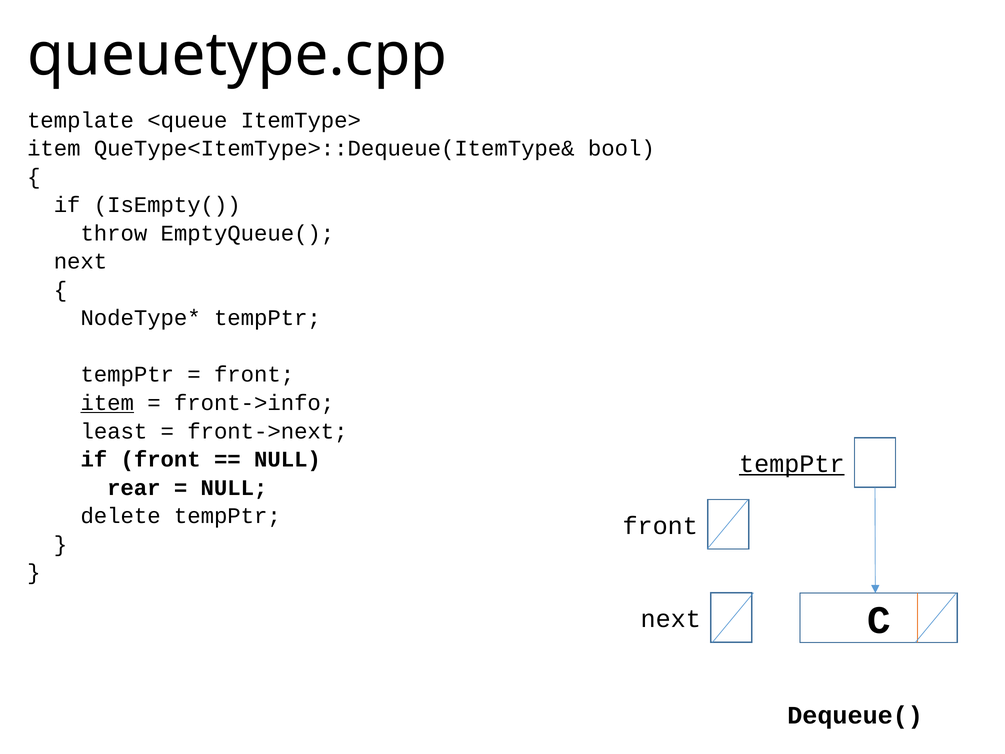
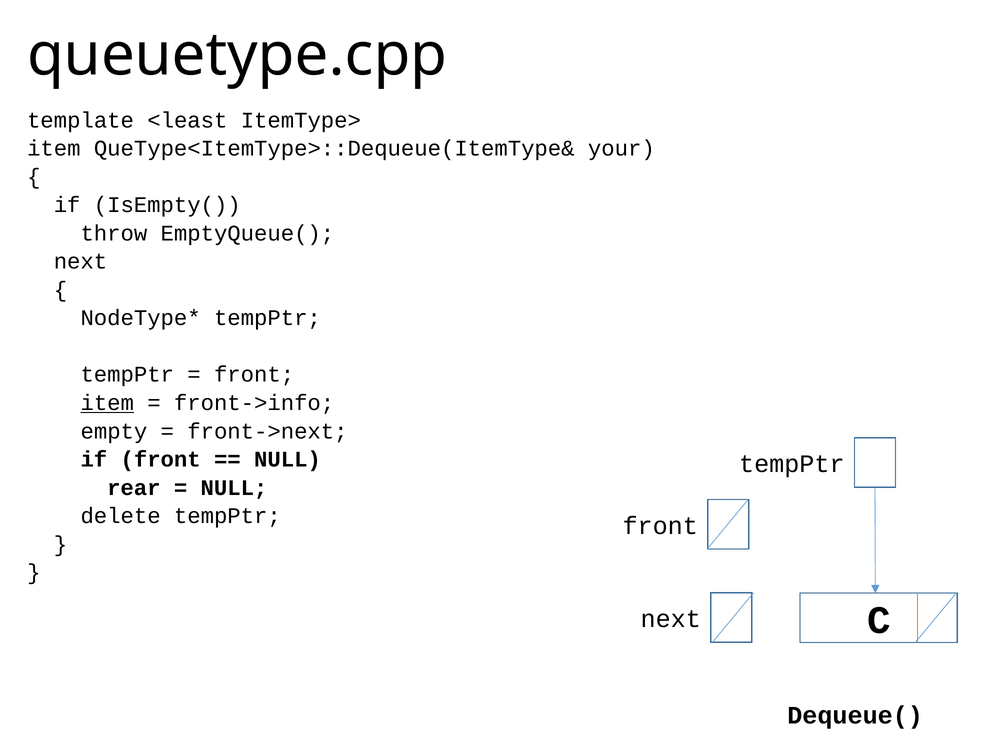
<queue: <queue -> <least
bool: bool -> your
least: least -> empty
tempPtr at (792, 464) underline: present -> none
